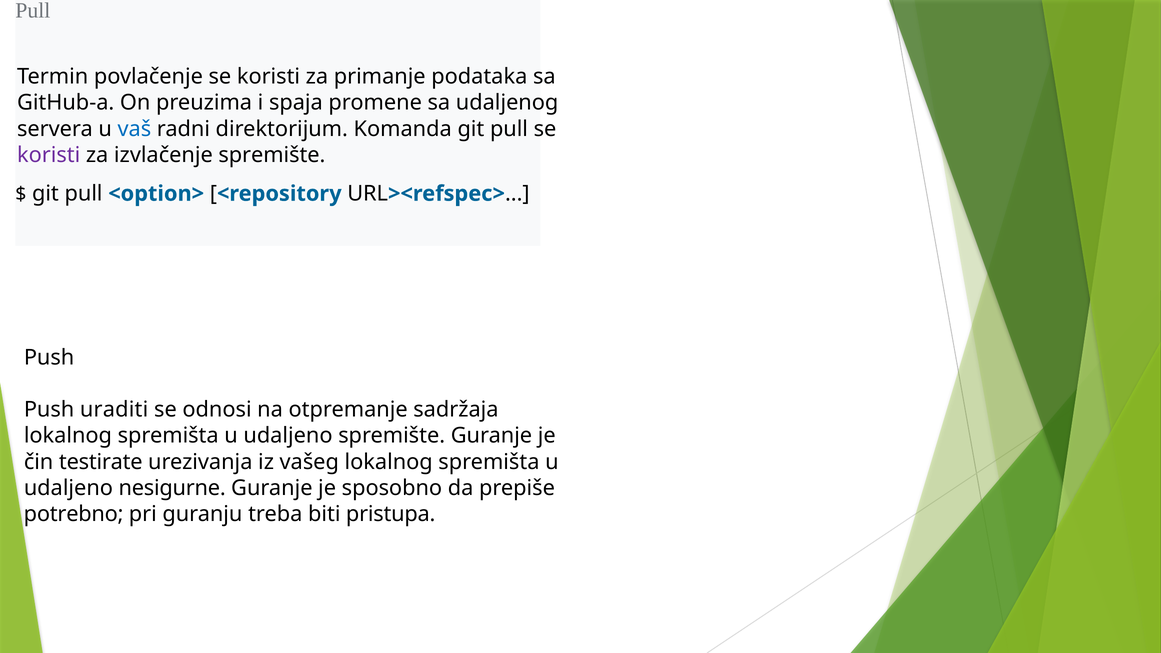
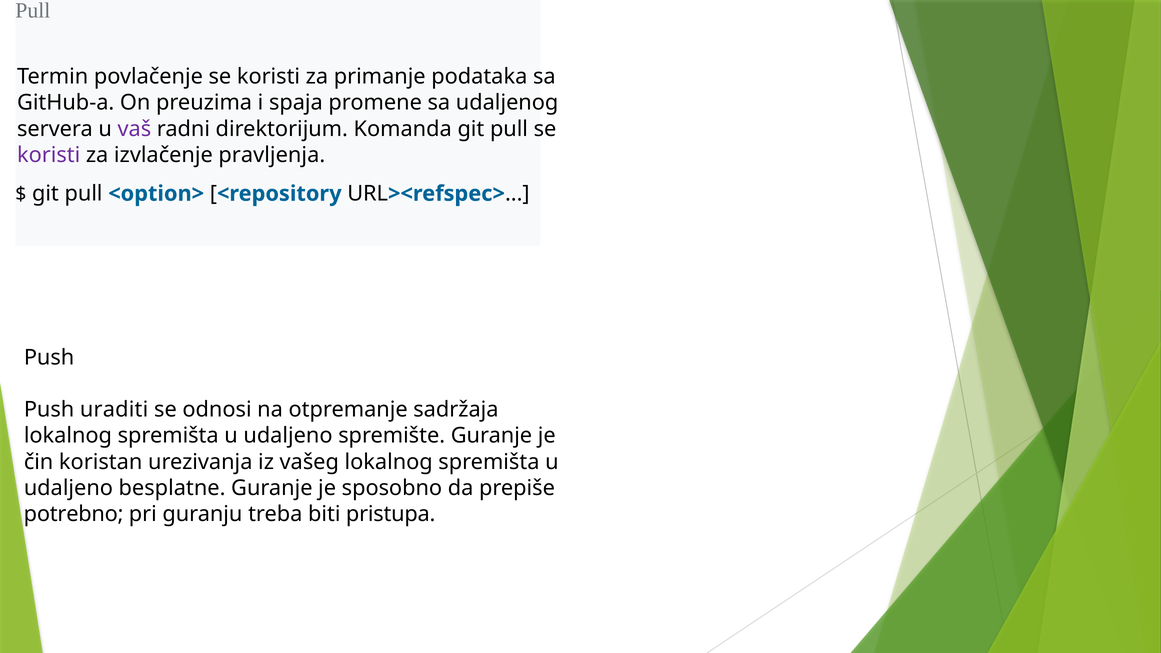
vaš colour: blue -> purple
izvlačenje spremište: spremište -> pravljenja
testirate: testirate -> koristan
nesigurne: nesigurne -> besplatne
